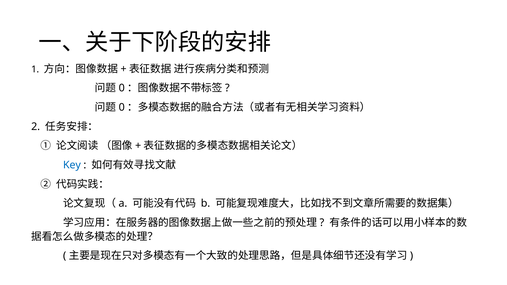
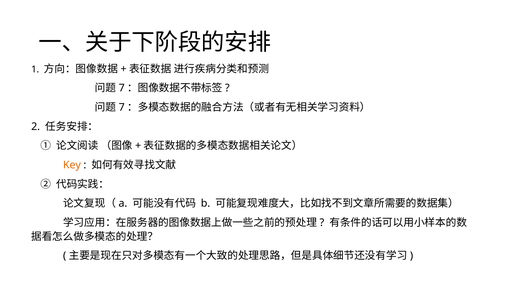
0 at (122, 88): 0 -> 7
0 at (122, 107): 0 -> 7
Key colour: blue -> orange
